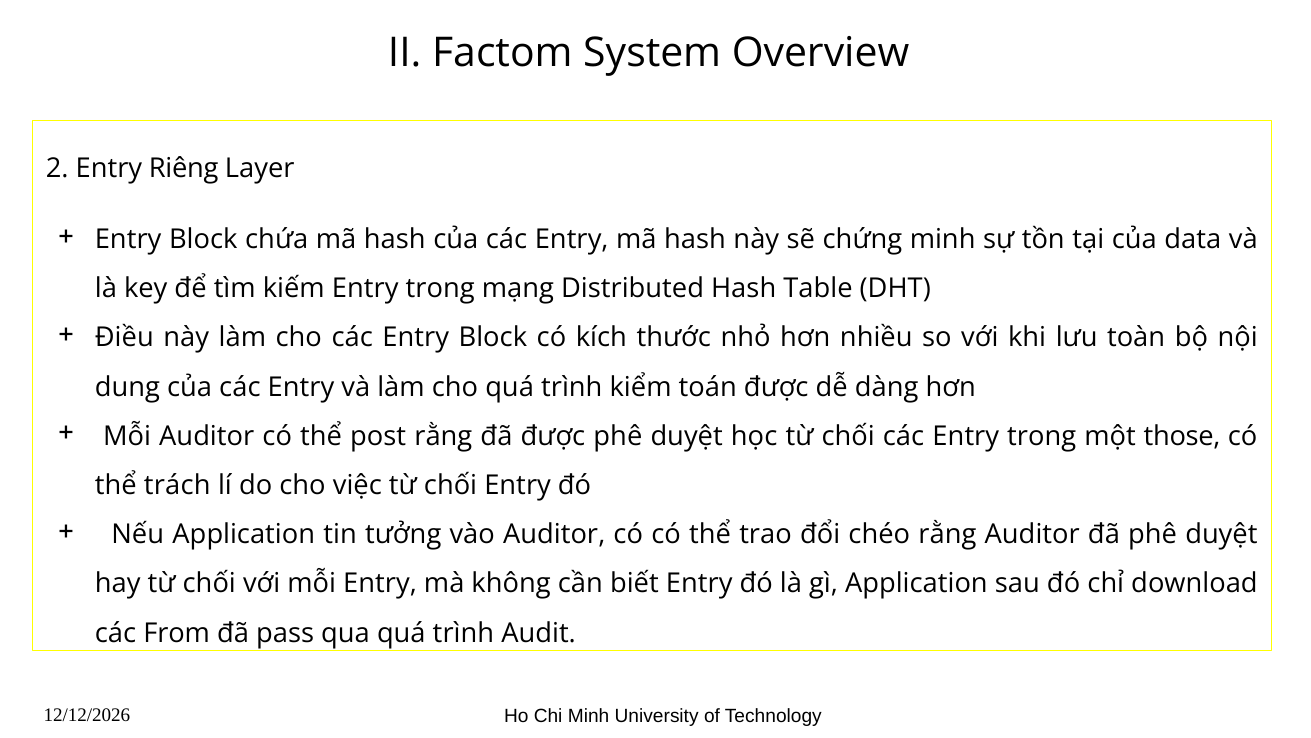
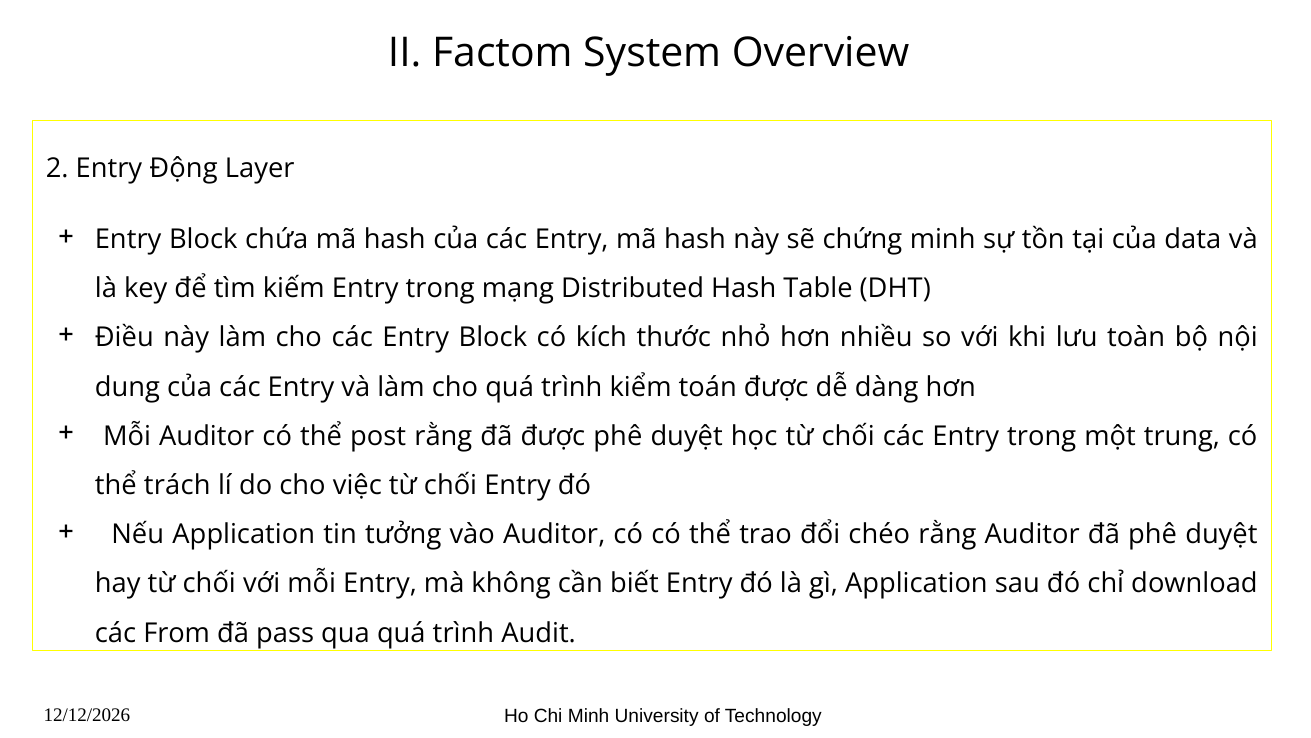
Riêng: Riêng -> Động
those: those -> trung
